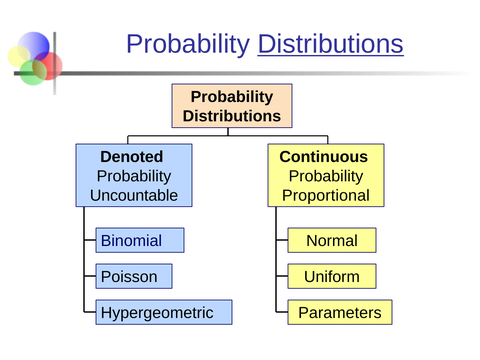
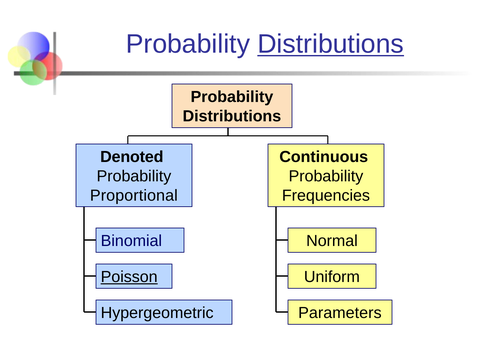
Uncountable: Uncountable -> Proportional
Proportional: Proportional -> Frequencies
Poisson underline: none -> present
